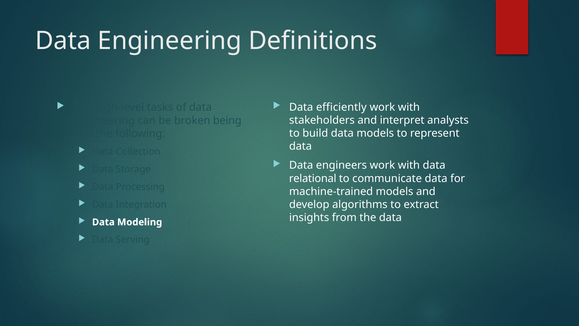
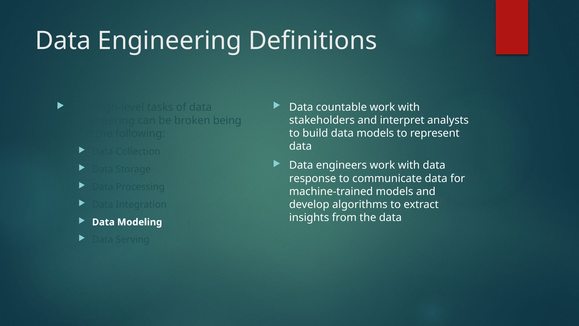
efficiently: efficiently -> countable
relational: relational -> response
